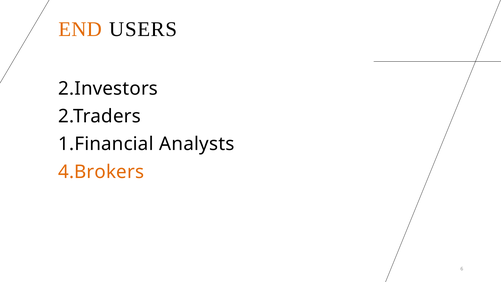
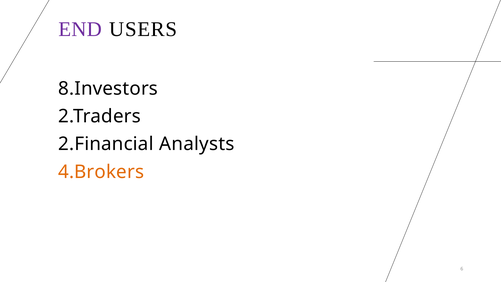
END colour: orange -> purple
2.Investors: 2.Investors -> 8.Investors
1.Financial: 1.Financial -> 2.Financial
